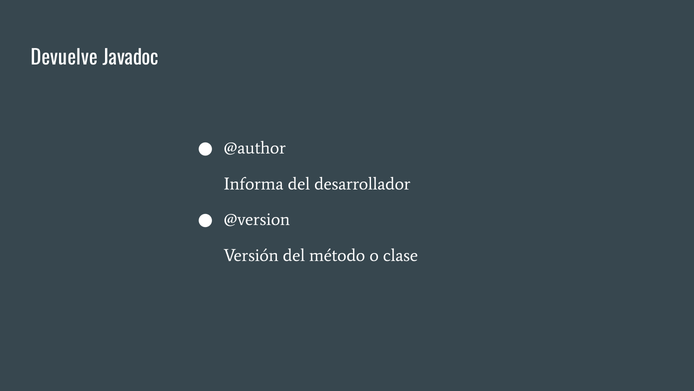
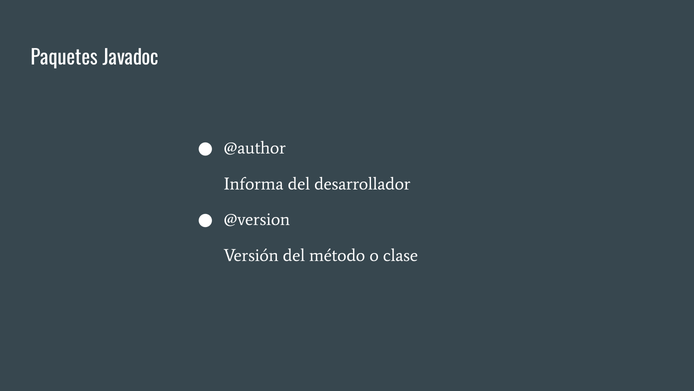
Devuelve: Devuelve -> Paquetes
